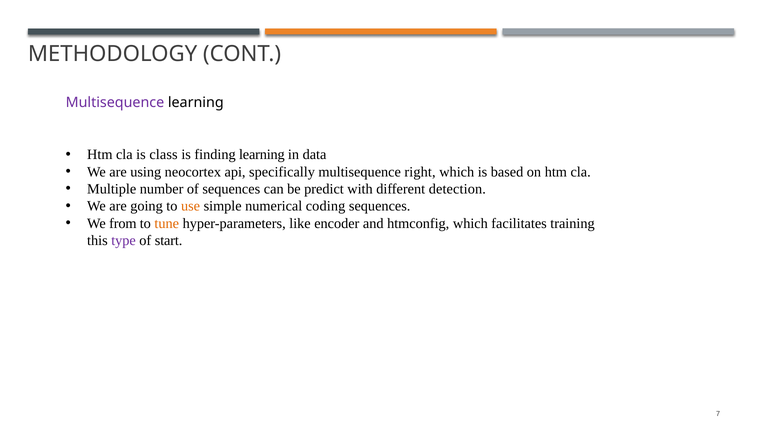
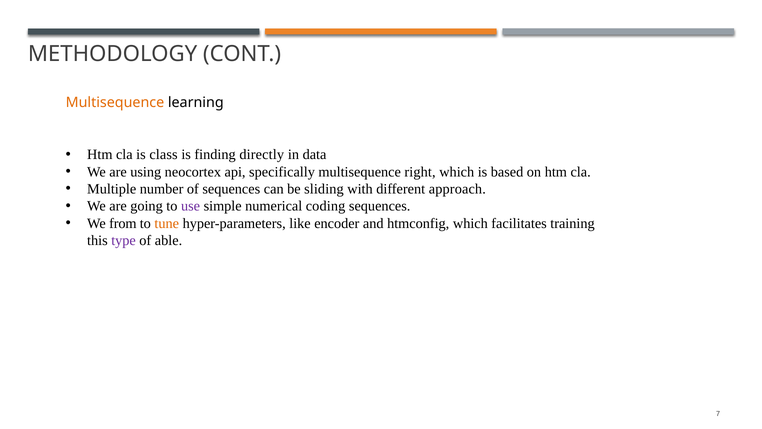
Multisequence at (115, 102) colour: purple -> orange
finding learning: learning -> directly
predict: predict -> sliding
detection: detection -> approach
use colour: orange -> purple
start: start -> able
